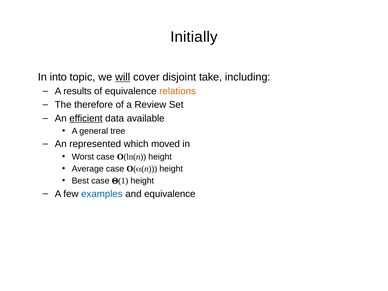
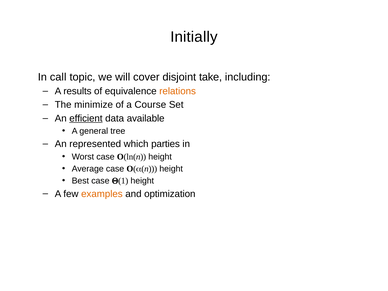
into: into -> call
will underline: present -> none
therefore: therefore -> minimize
Review: Review -> Course
moved: moved -> parties
examples colour: blue -> orange
and equivalence: equivalence -> optimization
